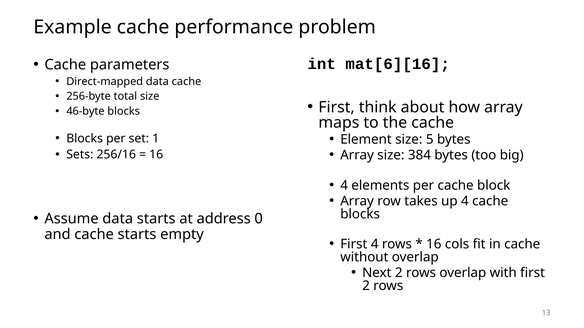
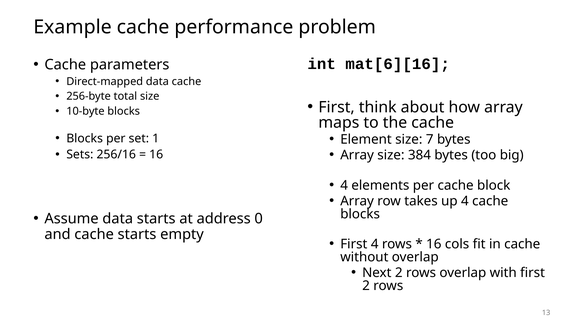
46-byte: 46-byte -> 10-byte
5: 5 -> 7
